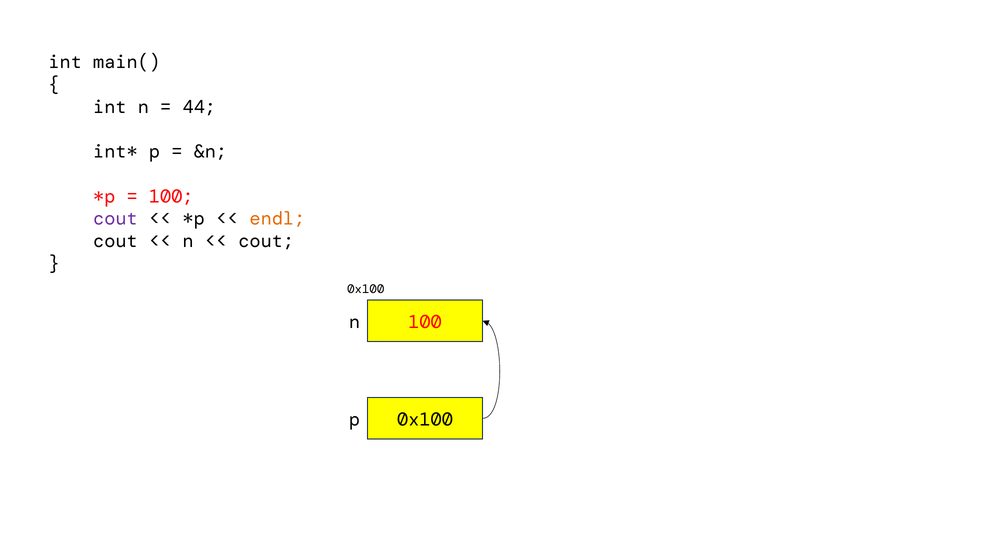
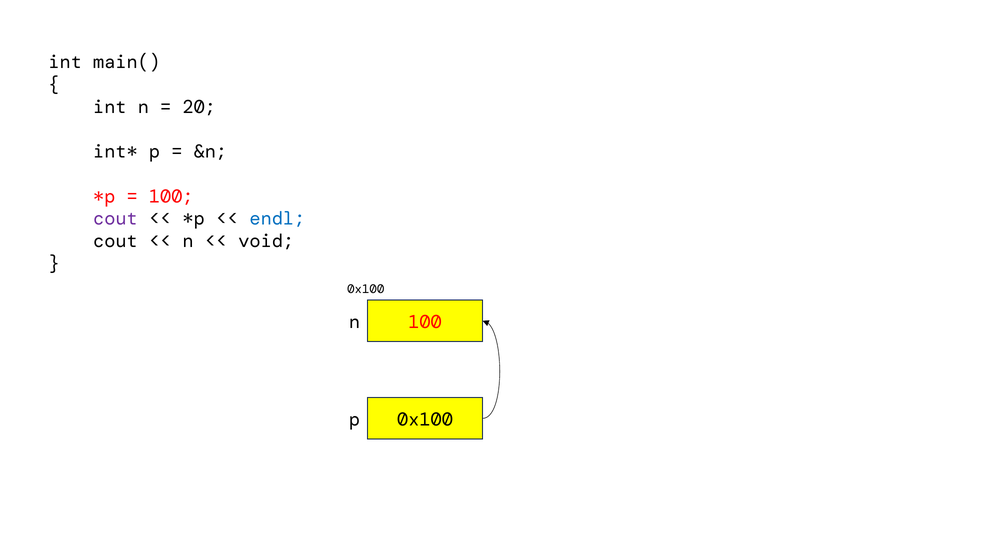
44: 44 -> 20
endl colour: orange -> blue
cout at (266, 241): cout -> void
